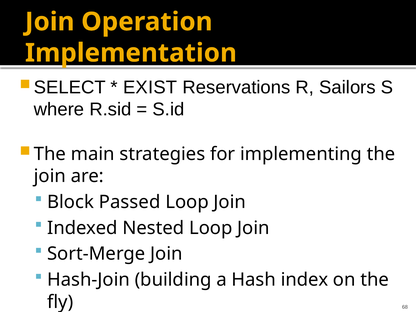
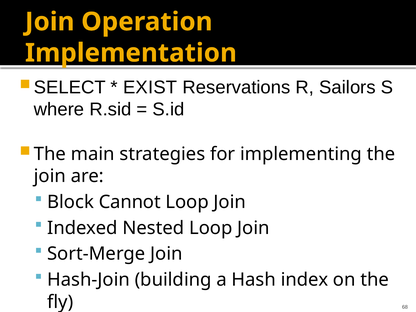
Passed: Passed -> Cannot
